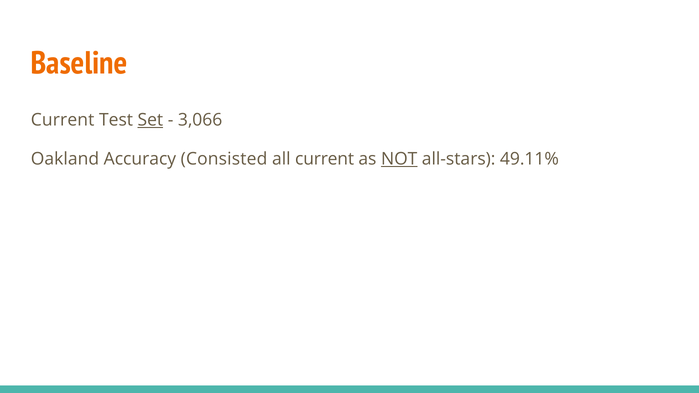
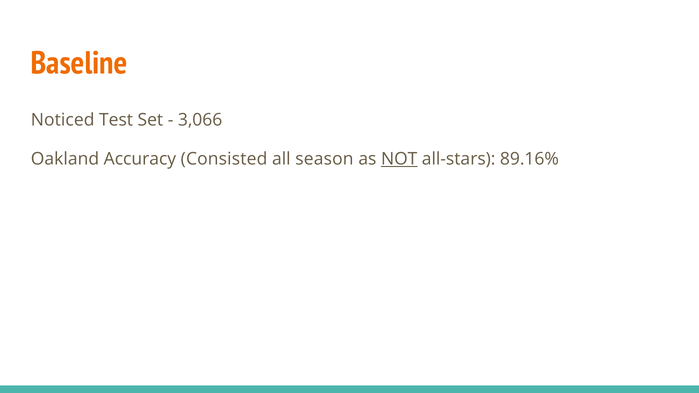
Current at (63, 120): Current -> Noticed
Set underline: present -> none
all current: current -> season
49.11%: 49.11% -> 89.16%
